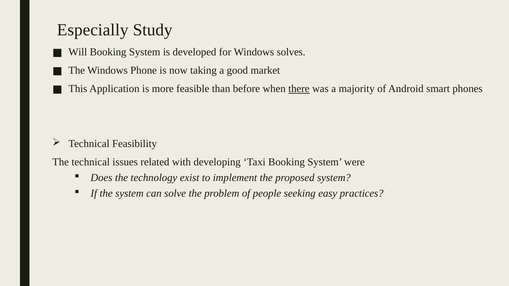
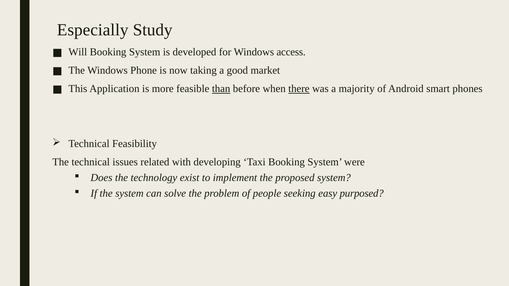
solves: solves -> access
than underline: none -> present
practices: practices -> purposed
